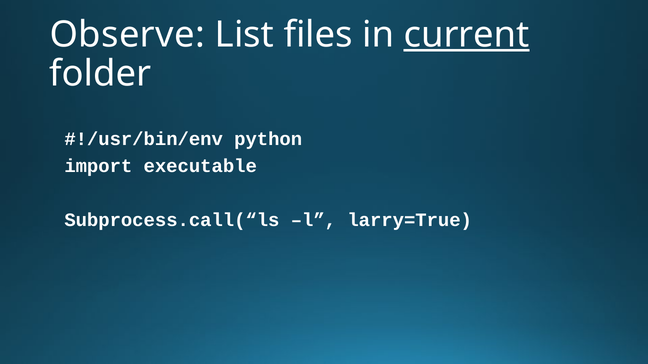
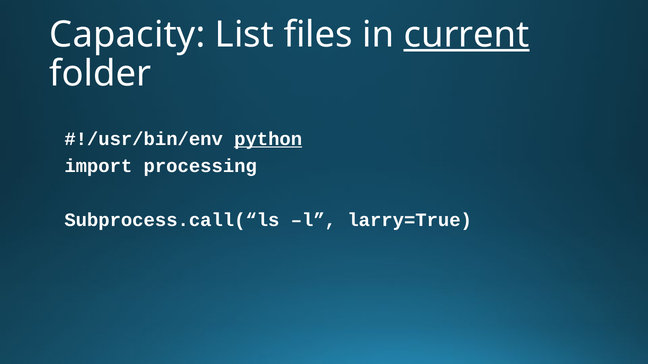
Observe: Observe -> Capacity
python underline: none -> present
executable: executable -> processing
